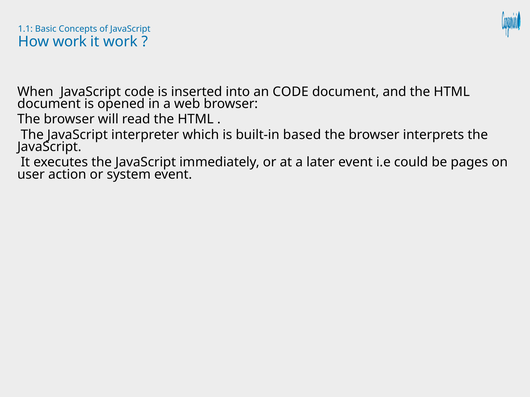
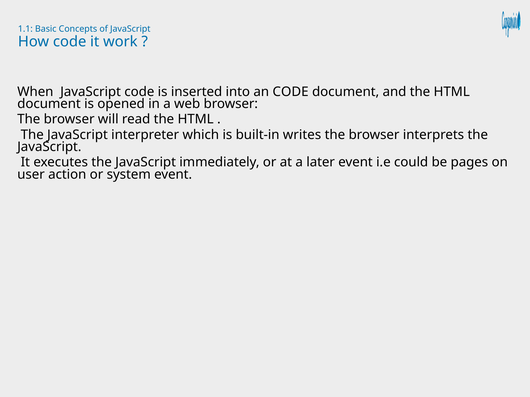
How work: work -> code
based: based -> writes
